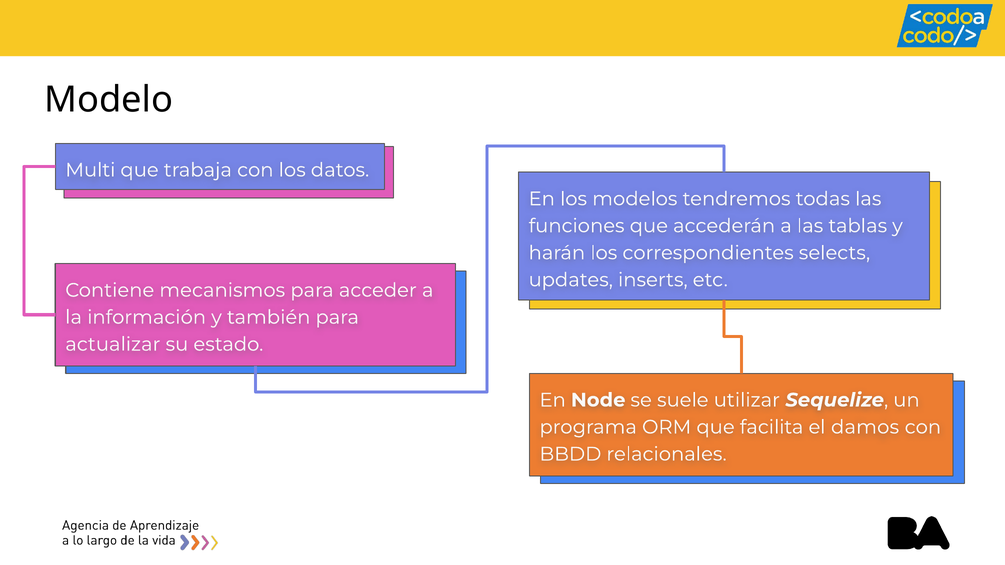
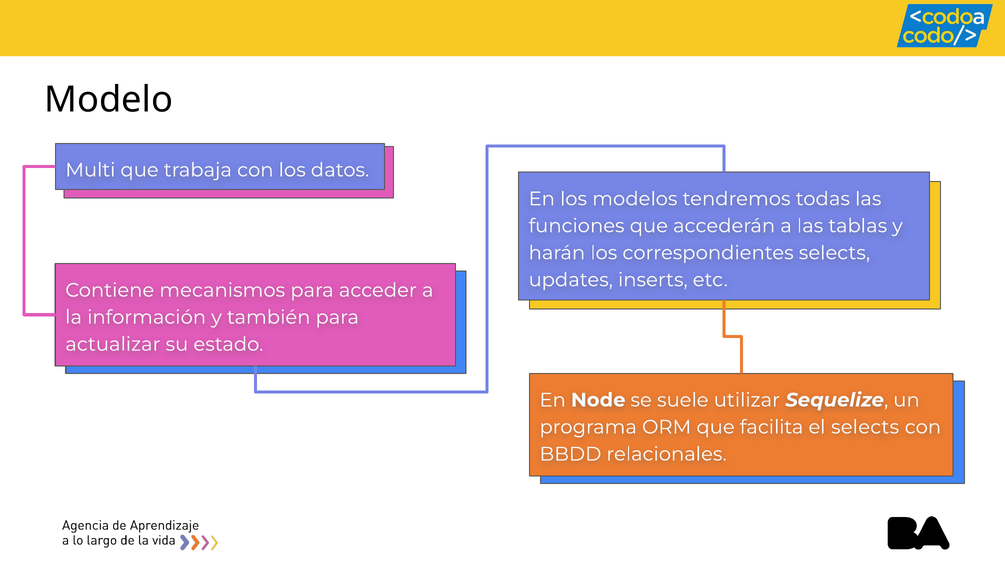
el damos: damos -> selects
